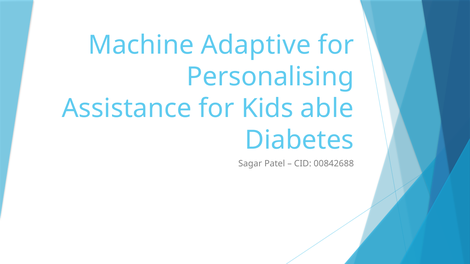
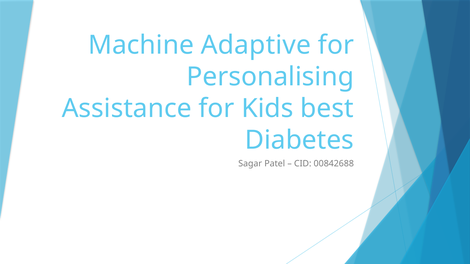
able: able -> best
